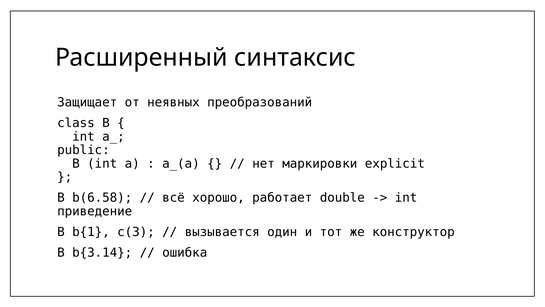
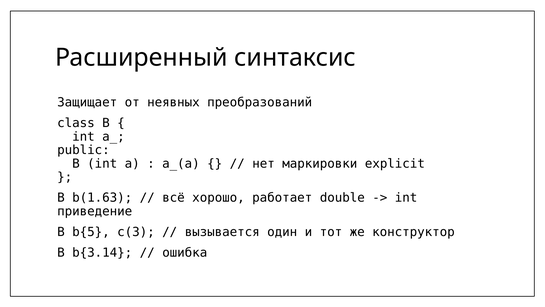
b(6.58: b(6.58 -> b(1.63
b{1: b{1 -> b{5
